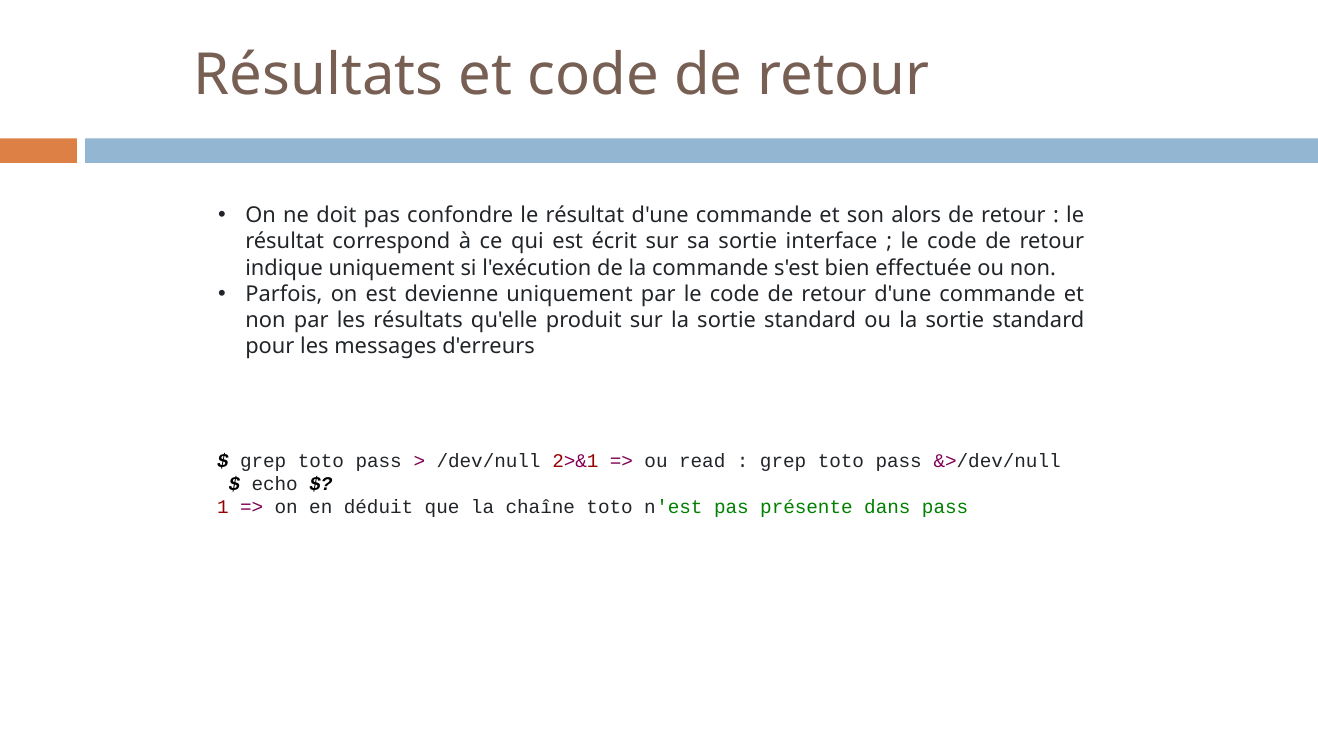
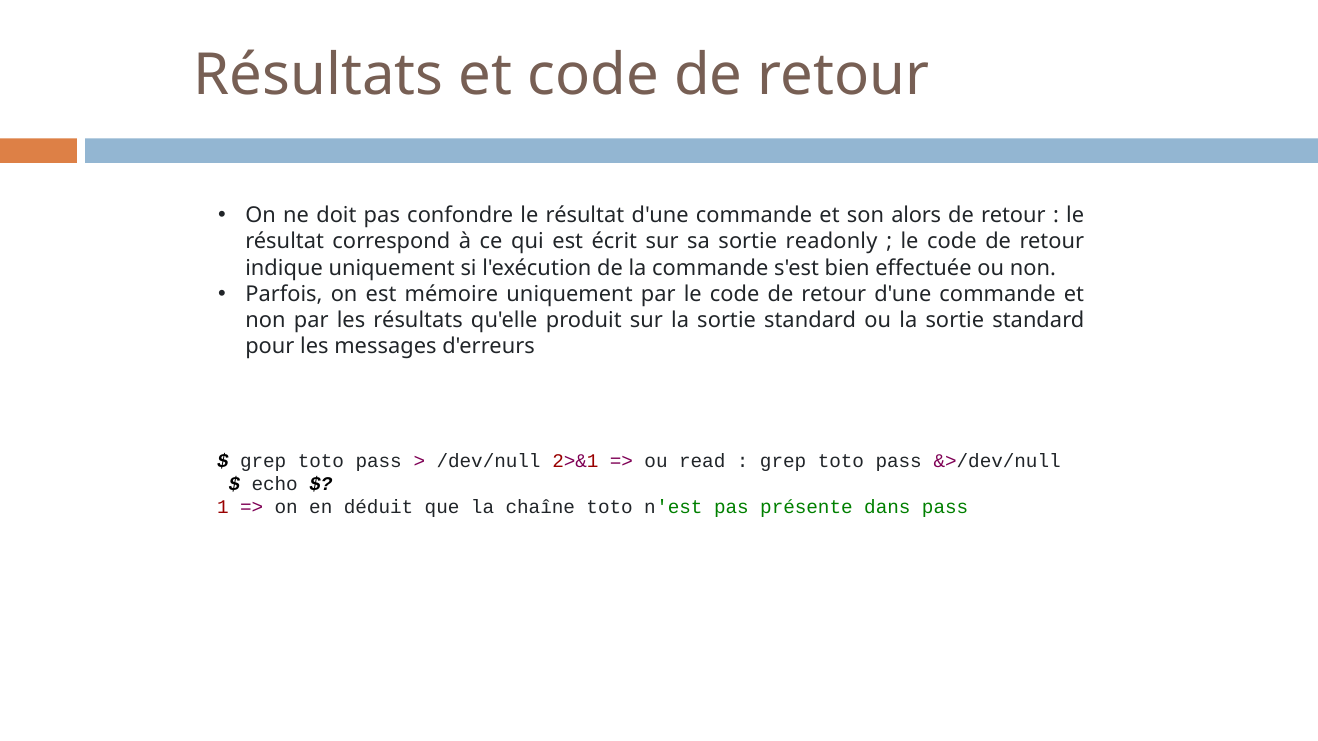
interface: interface -> readonly
devienne: devienne -> mémoire
